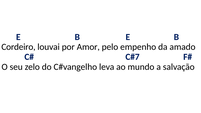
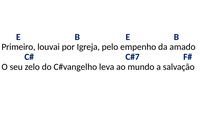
Cordeiro: Cordeiro -> Primeiro
Amor: Amor -> Igreja
